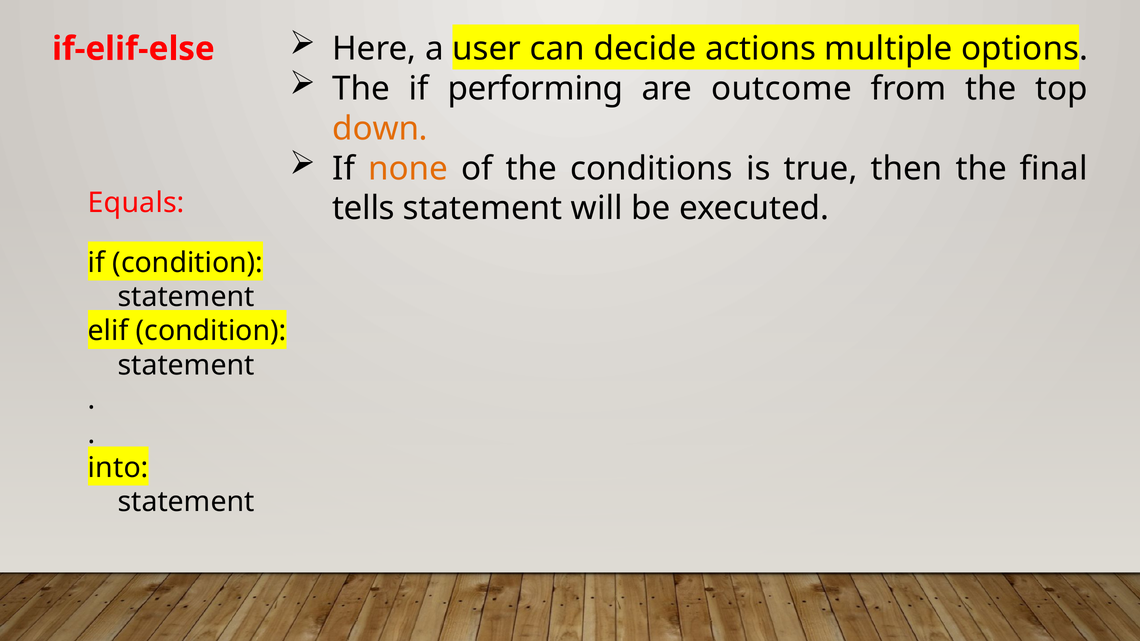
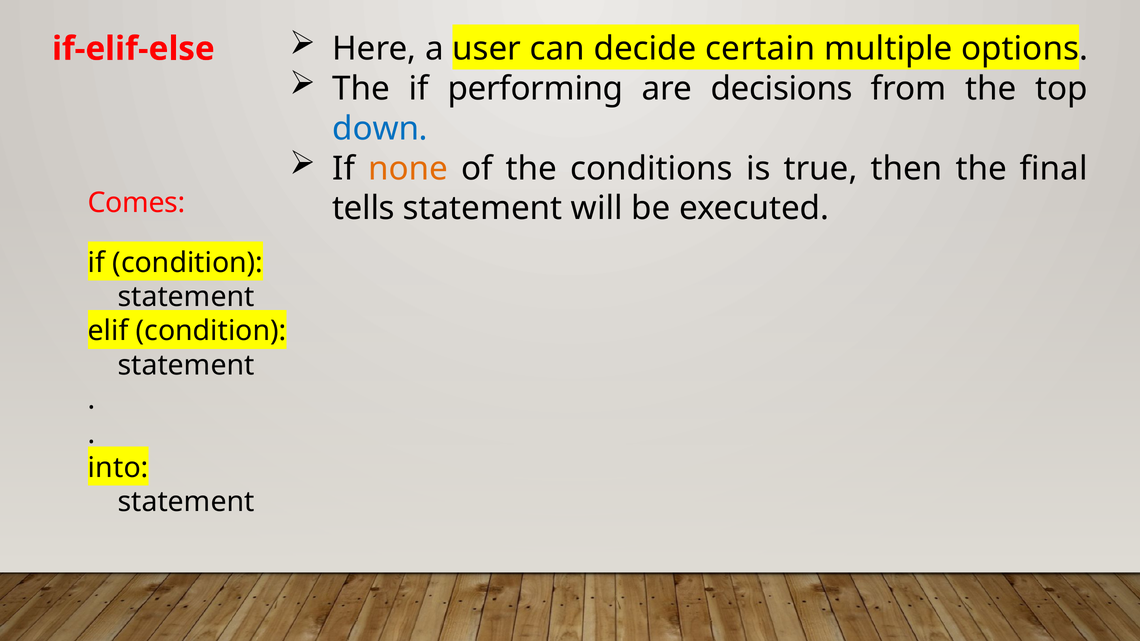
actions: actions -> certain
outcome: outcome -> decisions
down colour: orange -> blue
Equals: Equals -> Comes
